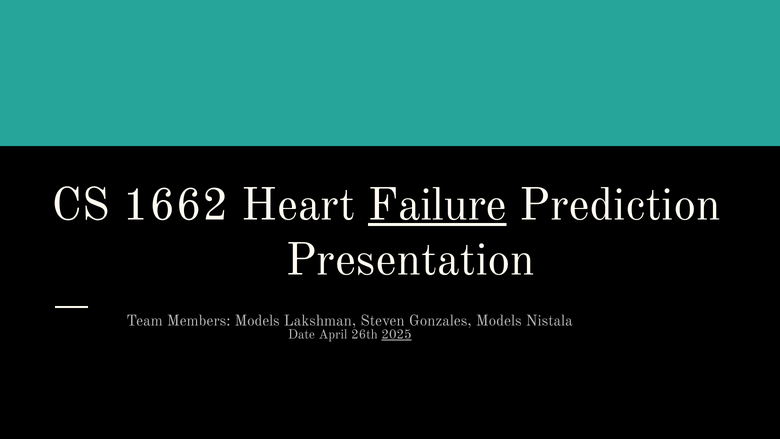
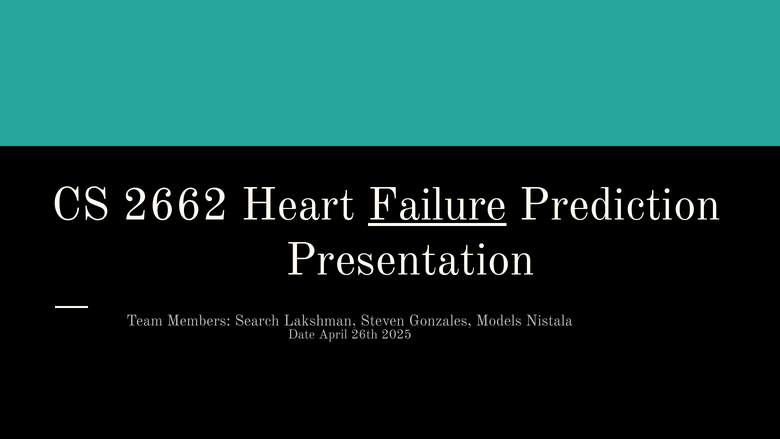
1662: 1662 -> 2662
Members Models: Models -> Search
2025 underline: present -> none
